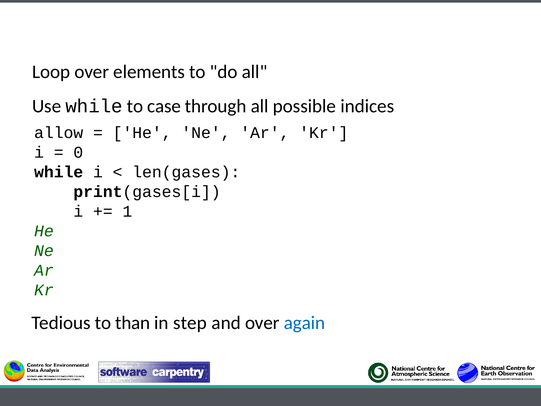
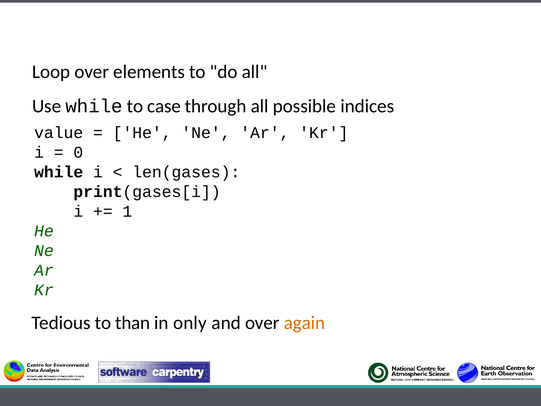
allow: allow -> value
step: step -> only
again colour: blue -> orange
